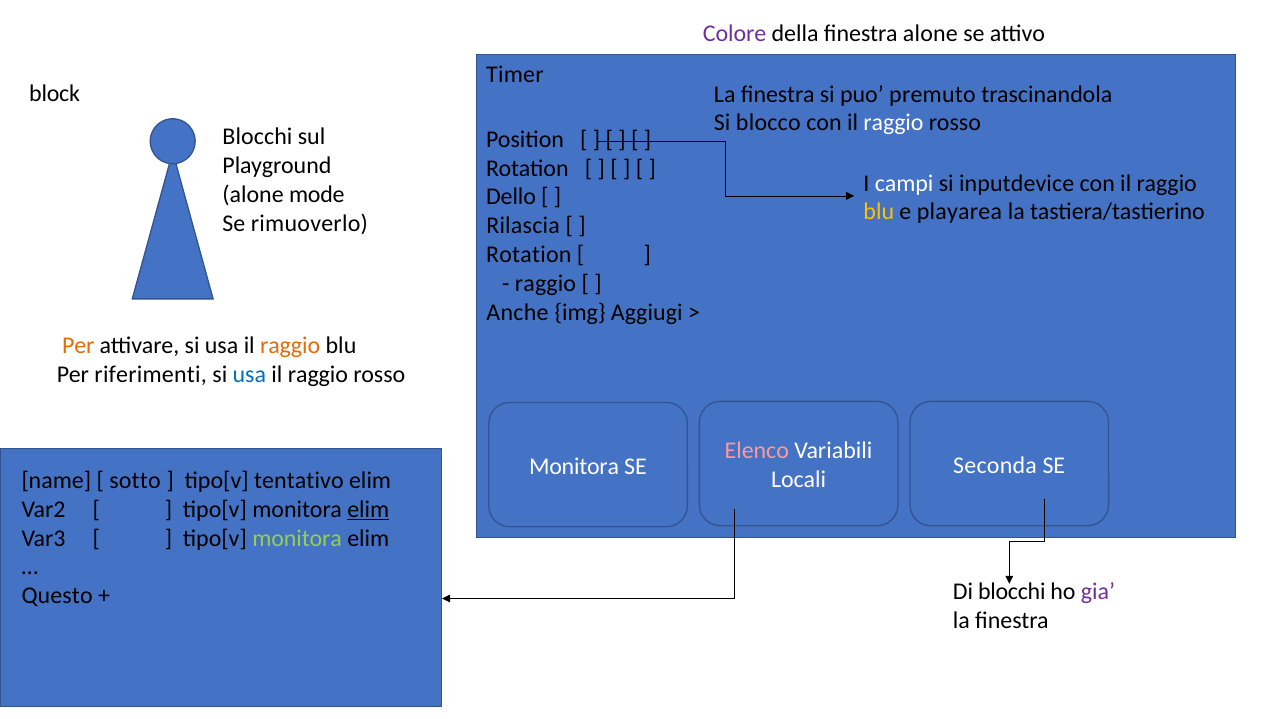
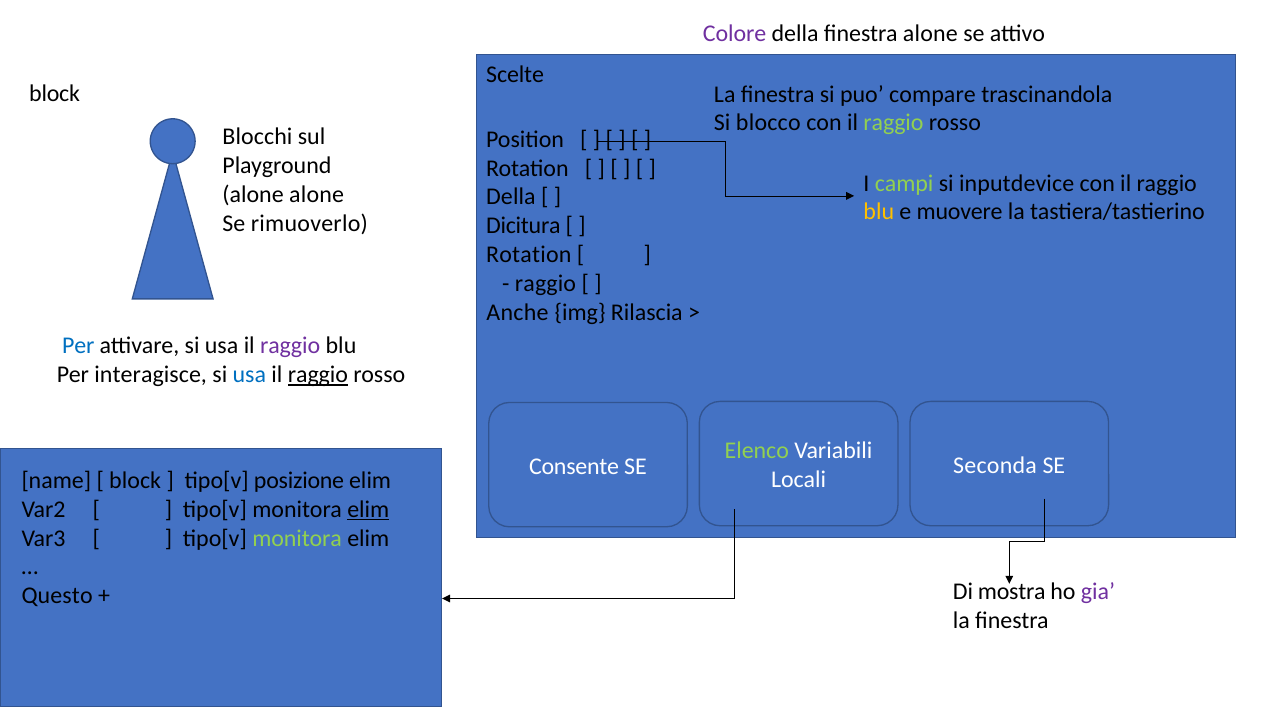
Timer: Timer -> Scelte
premuto: premuto -> compare
raggio at (893, 123) colour: white -> light green
campi colour: white -> light green
alone mode: mode -> alone
Dello at (511, 197): Dello -> Della
playarea: playarea -> muovere
Rilascia: Rilascia -> Dicitura
Aggiugi: Aggiugi -> Rilascia
Per at (78, 346) colour: orange -> blue
raggio at (290, 346) colour: orange -> purple
riferimenti: riferimenti -> interagisce
raggio at (318, 375) underline: none -> present
Elenco colour: pink -> light green
Monitora at (574, 466): Monitora -> Consente
sotto at (135, 481): sotto -> block
tentativo: tentativo -> posizione
Di blocchi: blocchi -> mostra
